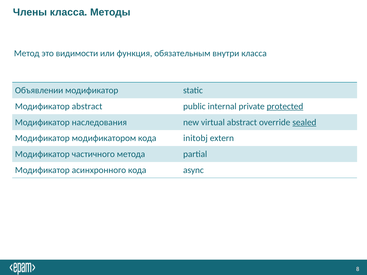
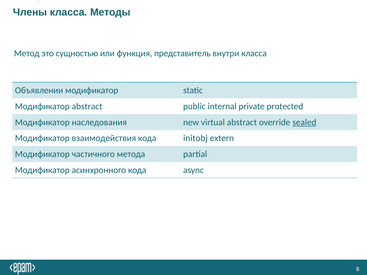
видимости: видимости -> сущностью
обязательным: обязательным -> представитель
protected underline: present -> none
модификатором: модификатором -> взаимодействия
